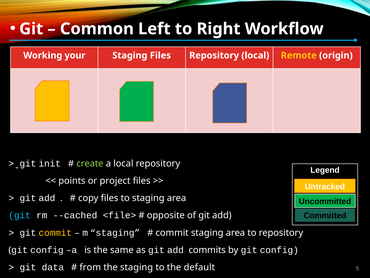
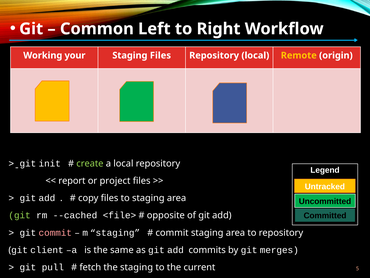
points: points -> report
git at (20, 215) colour: light blue -> light green
commit at (55, 232) colour: yellow -> pink
config at (47, 250): config -> client
by git config: config -> merges
data: data -> pull
from: from -> fetch
default: default -> current
